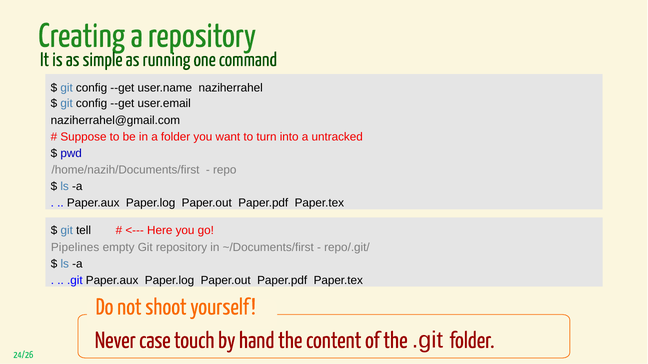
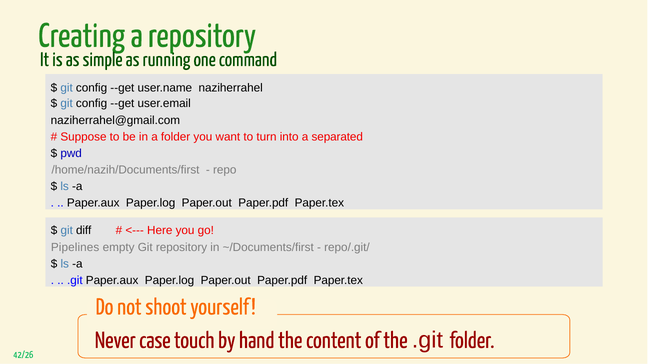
untracked: untracked -> separated
tell: tell -> diff
24/26: 24/26 -> 42/26
